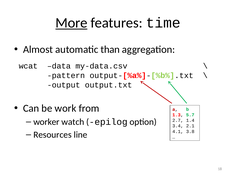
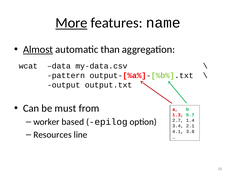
time: time -> name
Almost underline: none -> present
work: work -> must
watch: watch -> based
